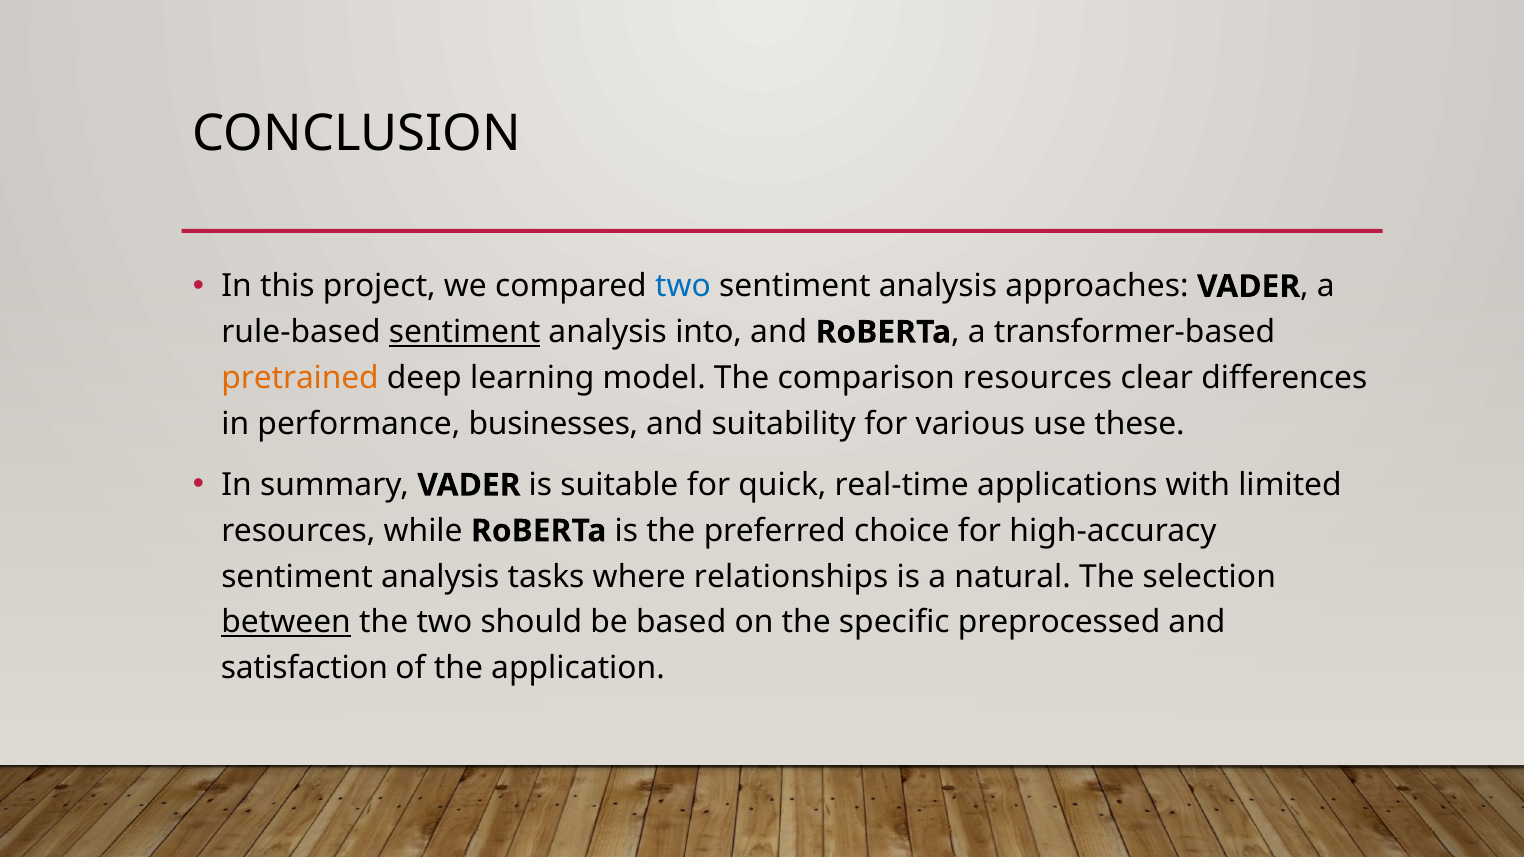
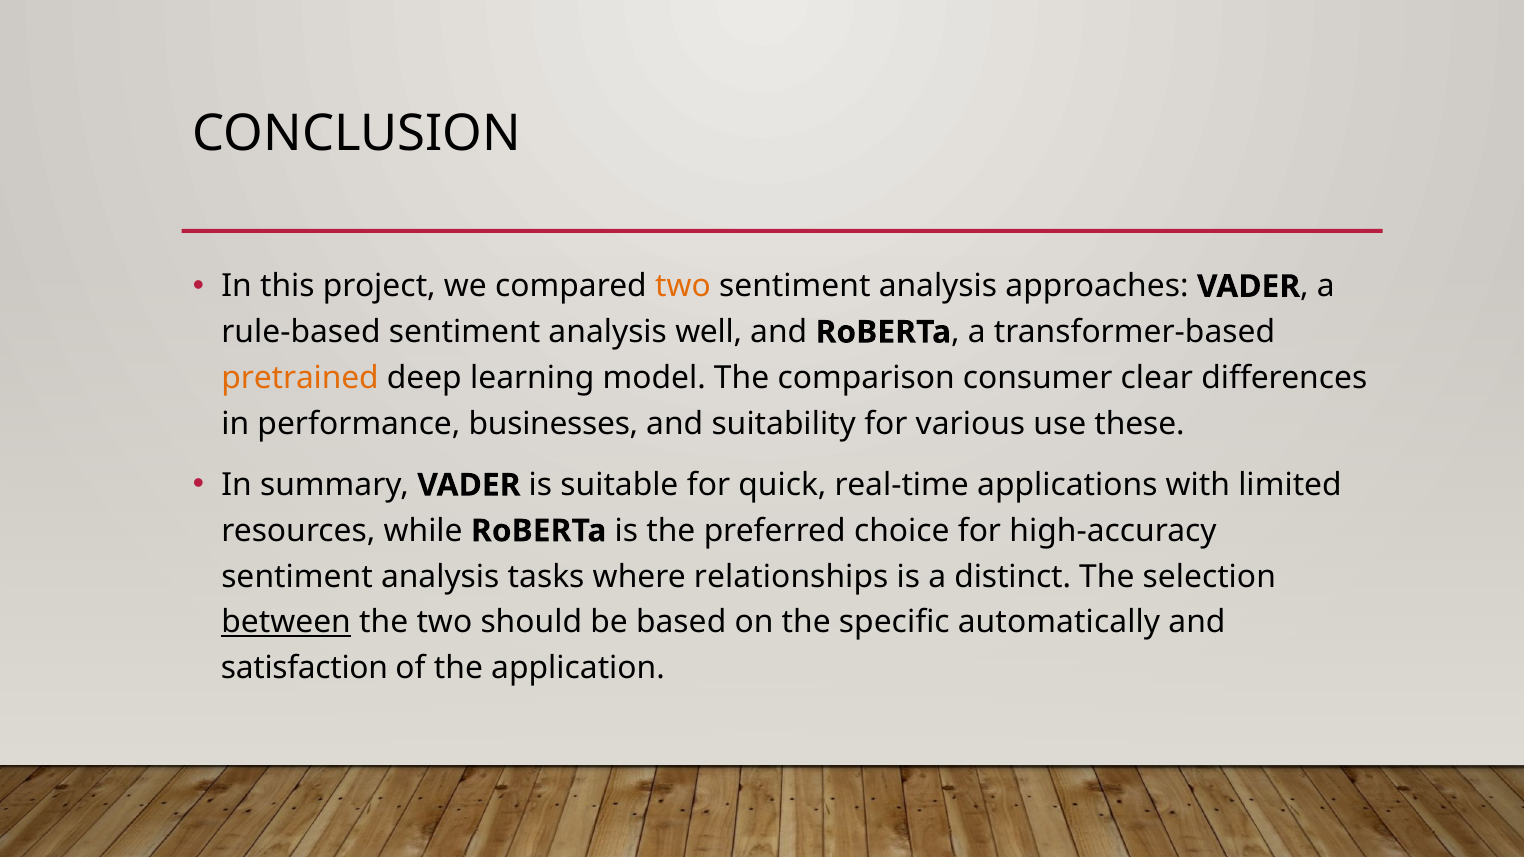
two at (683, 287) colour: blue -> orange
sentiment at (465, 332) underline: present -> none
into: into -> well
comparison resources: resources -> consumer
natural: natural -> distinct
preprocessed: preprocessed -> automatically
